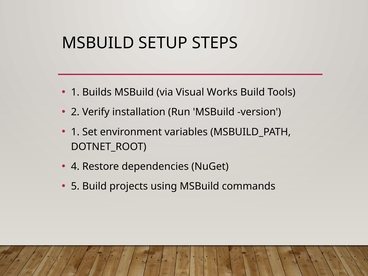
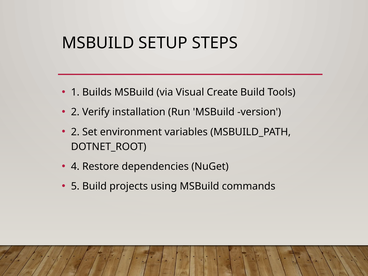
Works: Works -> Create
1 at (75, 132): 1 -> 2
